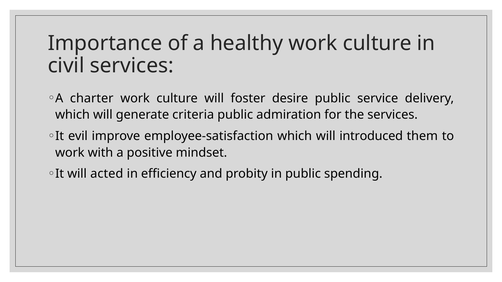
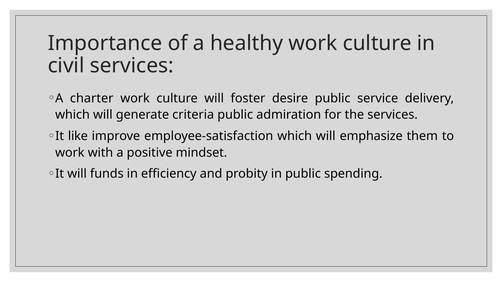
evil: evil -> like
introduced: introduced -> emphasize
acted: acted -> funds
